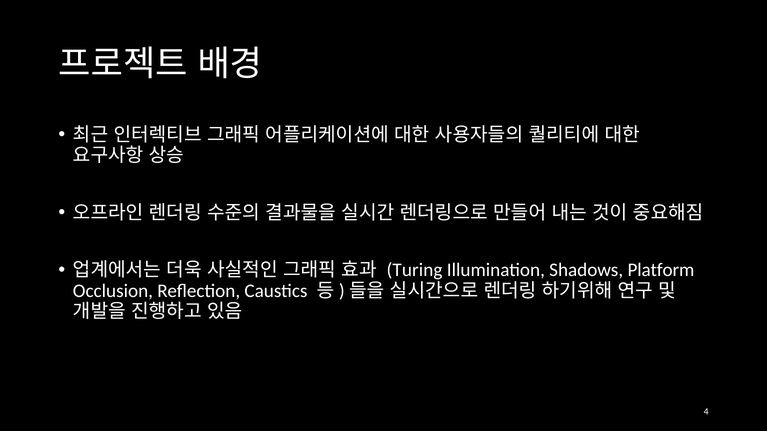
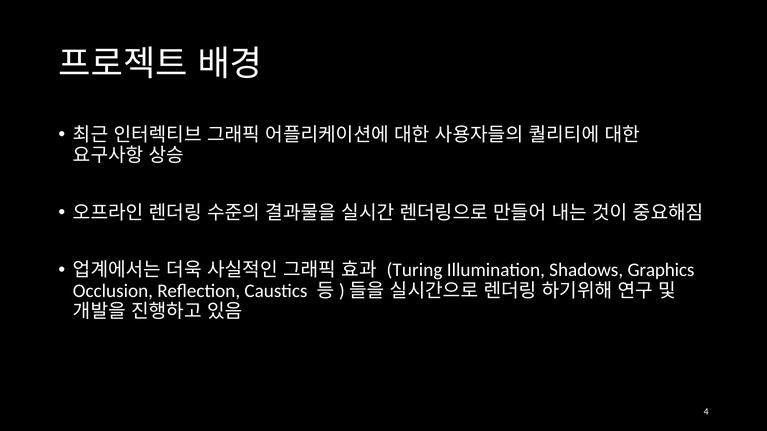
Platform: Platform -> Graphics
